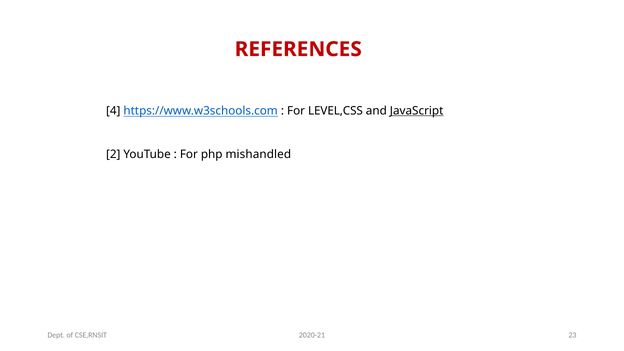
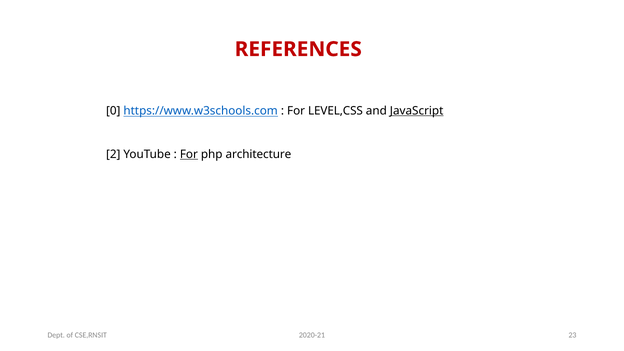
4: 4 -> 0
For at (189, 154) underline: none -> present
mishandled: mishandled -> architecture
